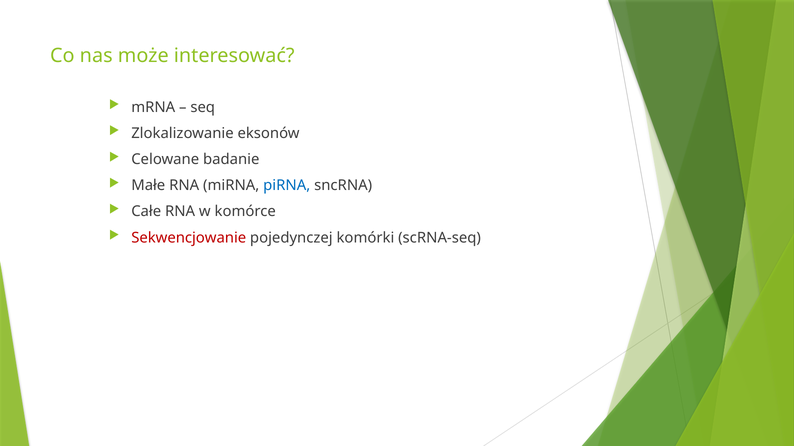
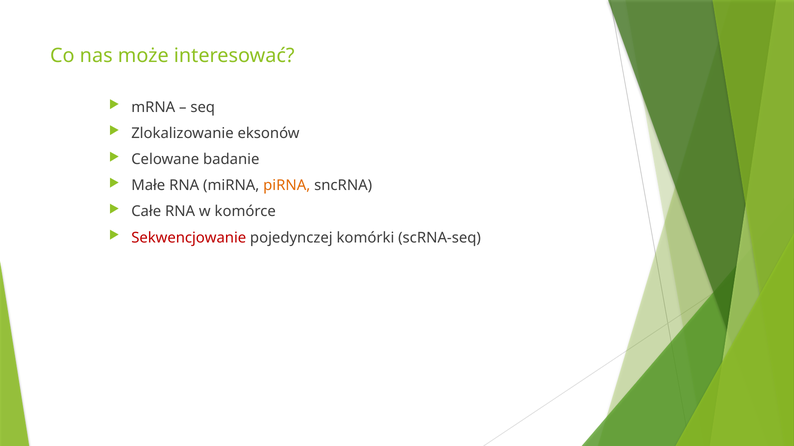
piRNA colour: blue -> orange
